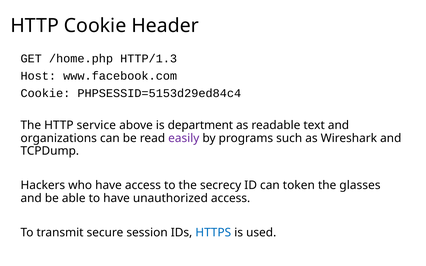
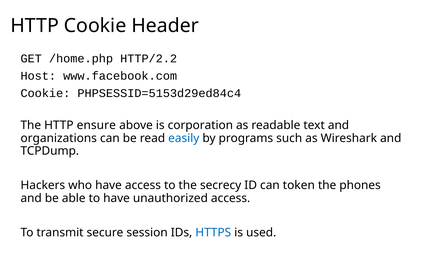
HTTP/1.3: HTTP/1.3 -> HTTP/2.2
service: service -> ensure
department: department -> corporation
easily colour: purple -> blue
glasses: glasses -> phones
